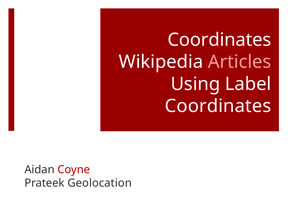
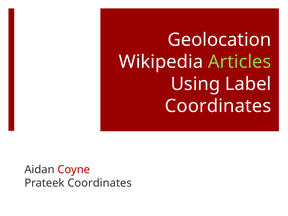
Coordinates at (219, 40): Coordinates -> Geolocation
Articles colour: pink -> light green
Prateek Geolocation: Geolocation -> Coordinates
